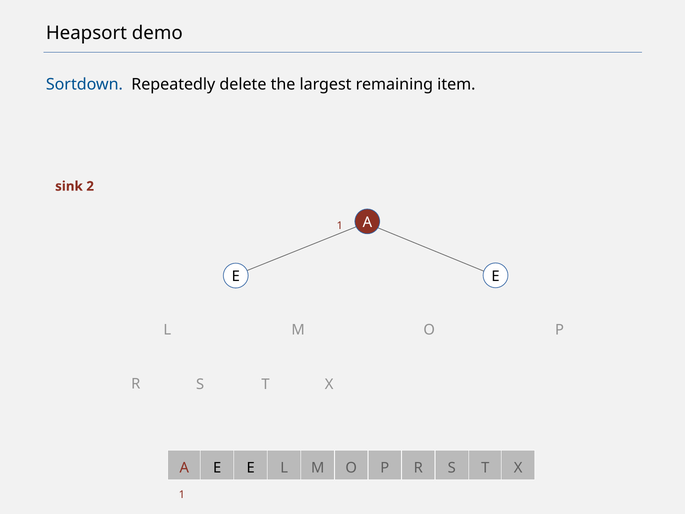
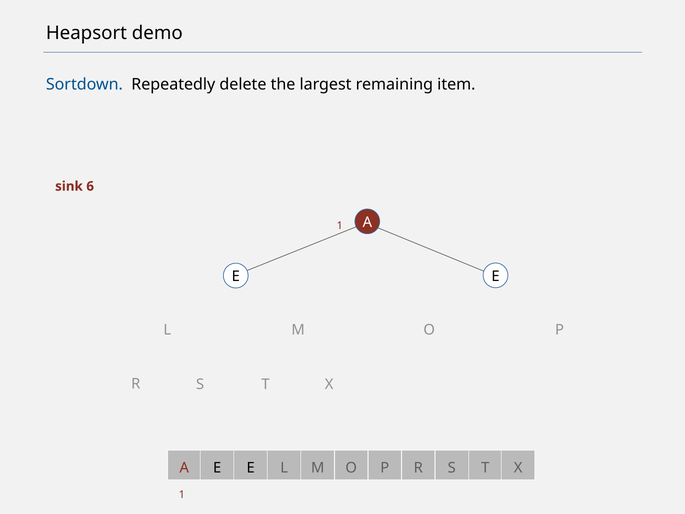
2: 2 -> 6
